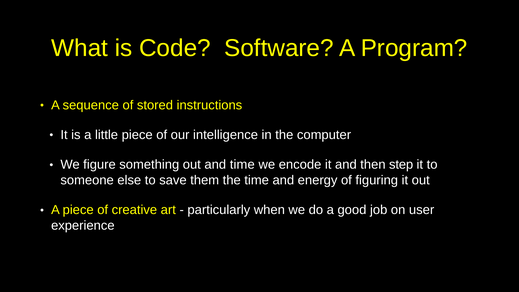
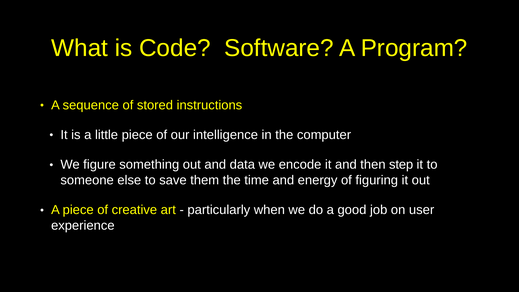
and time: time -> data
